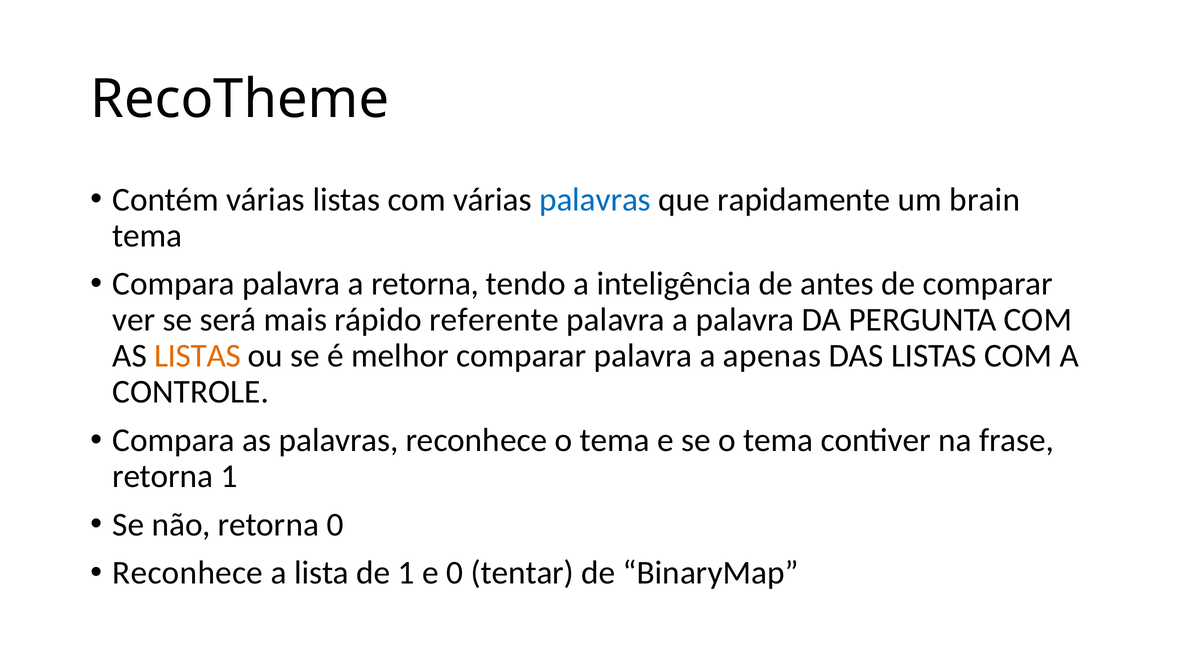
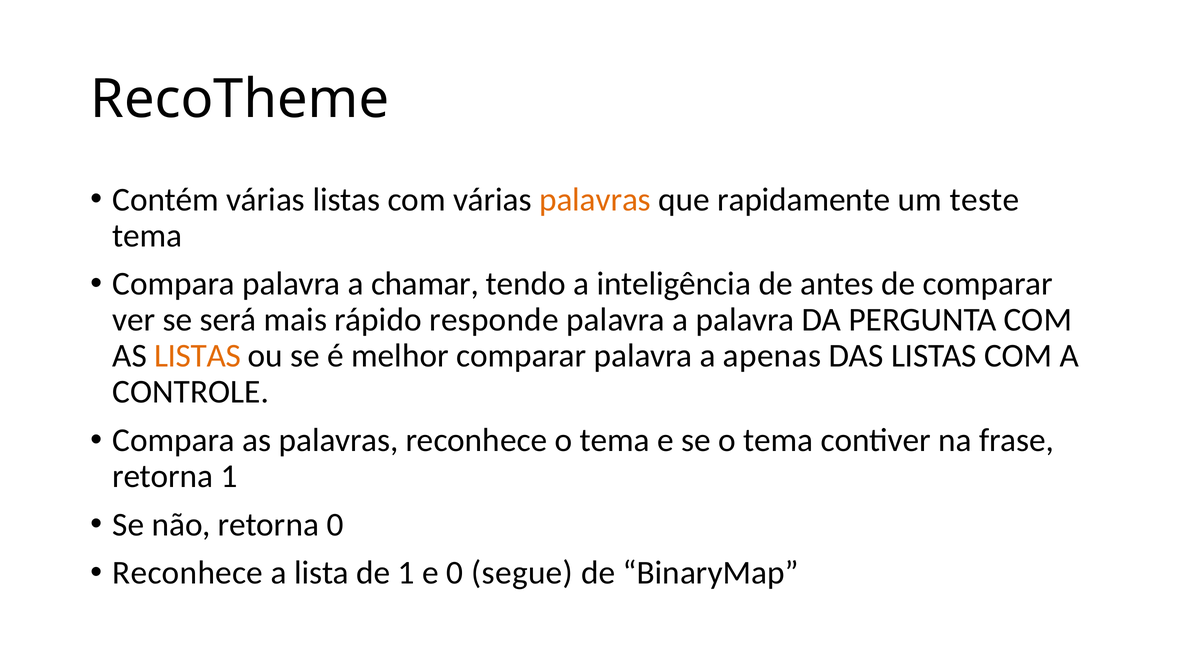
palavras at (595, 200) colour: blue -> orange
brain: brain -> teste
a retorna: retorna -> chamar
referente: referente -> responde
tentar: tentar -> segue
